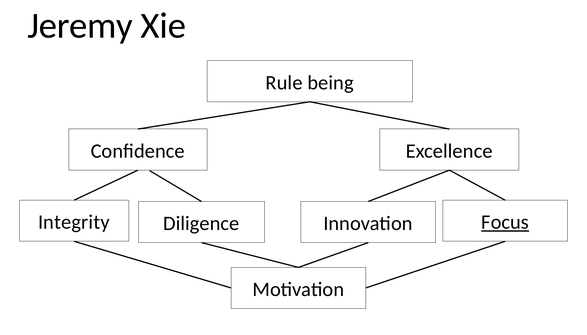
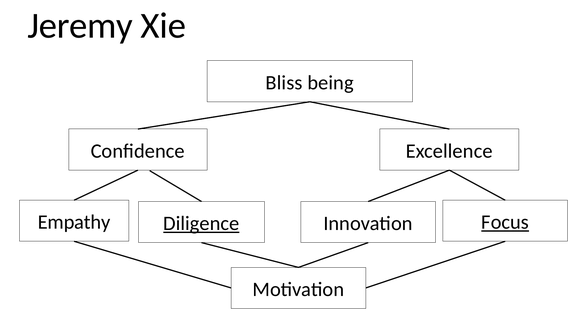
Rule: Rule -> Bliss
Integrity: Integrity -> Empathy
Diligence underline: none -> present
